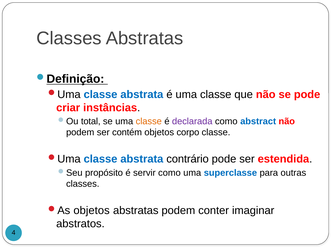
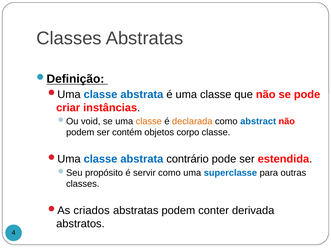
total: total -> void
declarada colour: purple -> orange
objetos at (92, 211): objetos -> criados
imaginar: imaginar -> derivada
